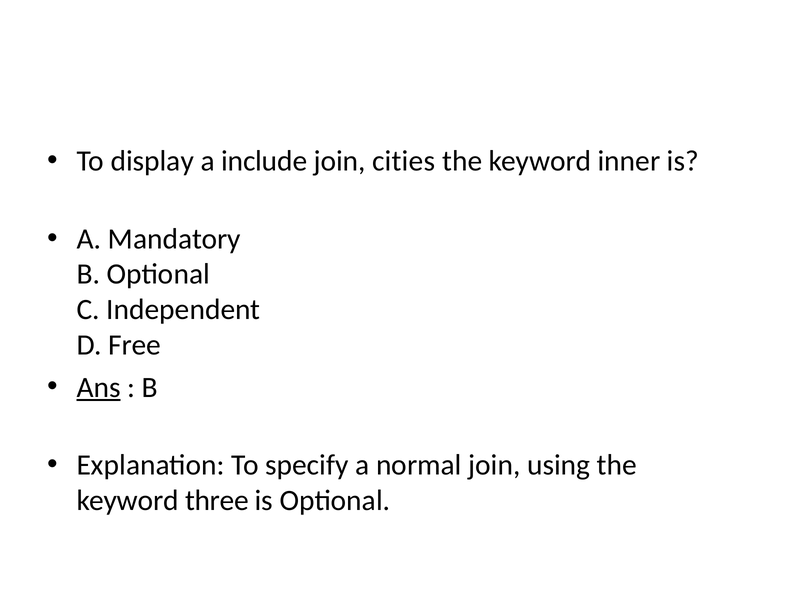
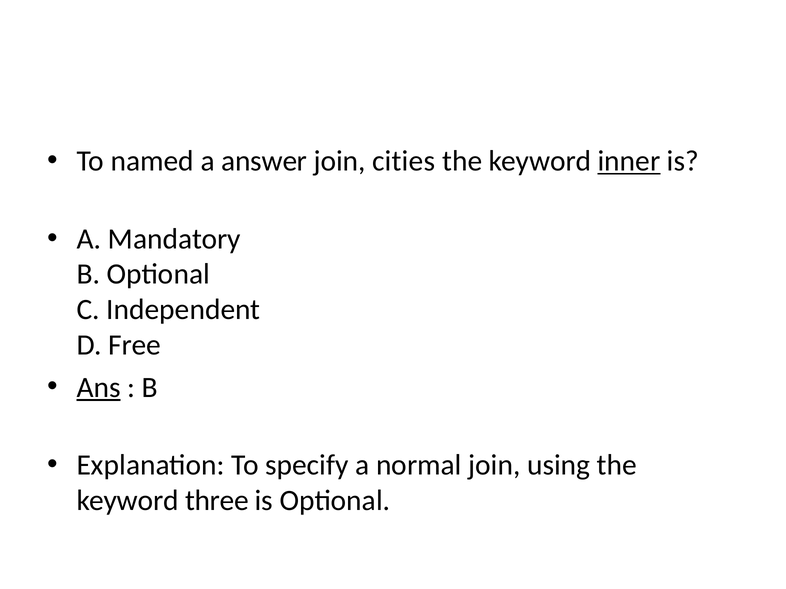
display: display -> named
include: include -> answer
inner underline: none -> present
